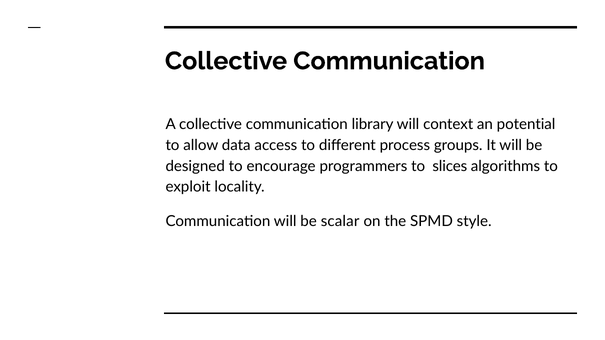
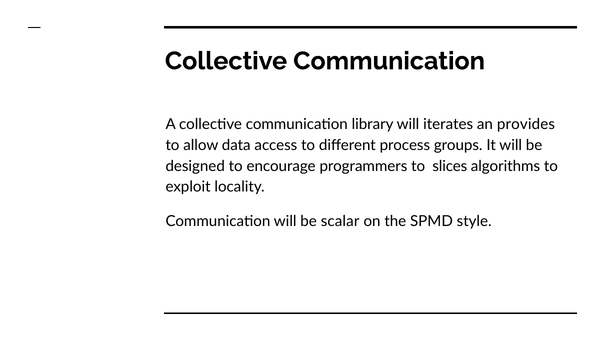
context: context -> iterates
potential: potential -> provides
